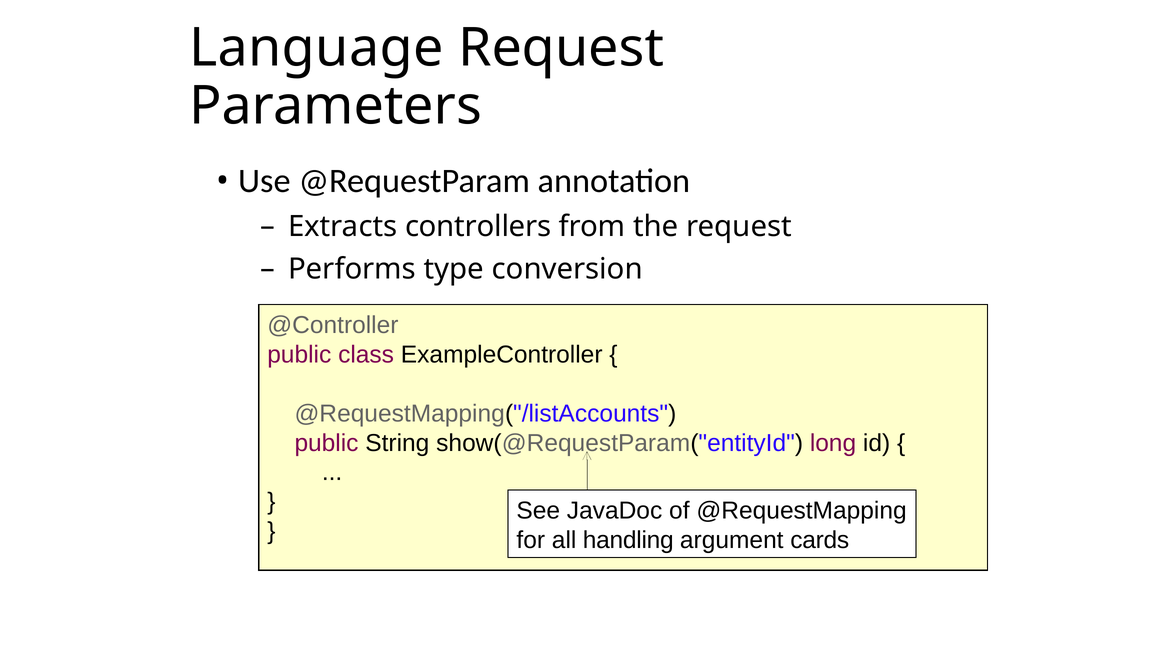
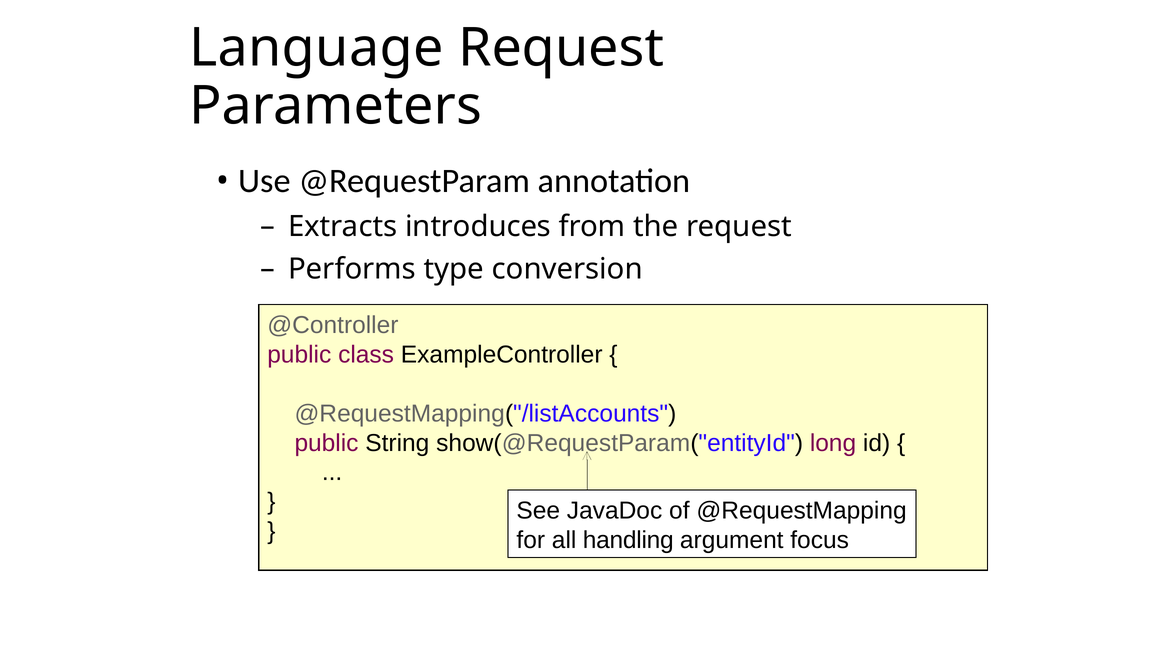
controllers: controllers -> introduces
cards: cards -> focus
